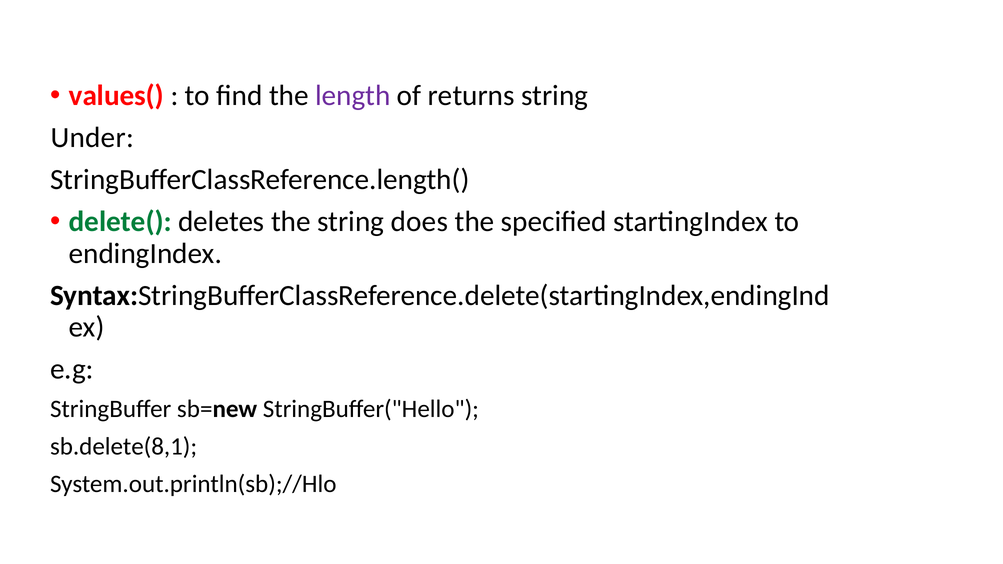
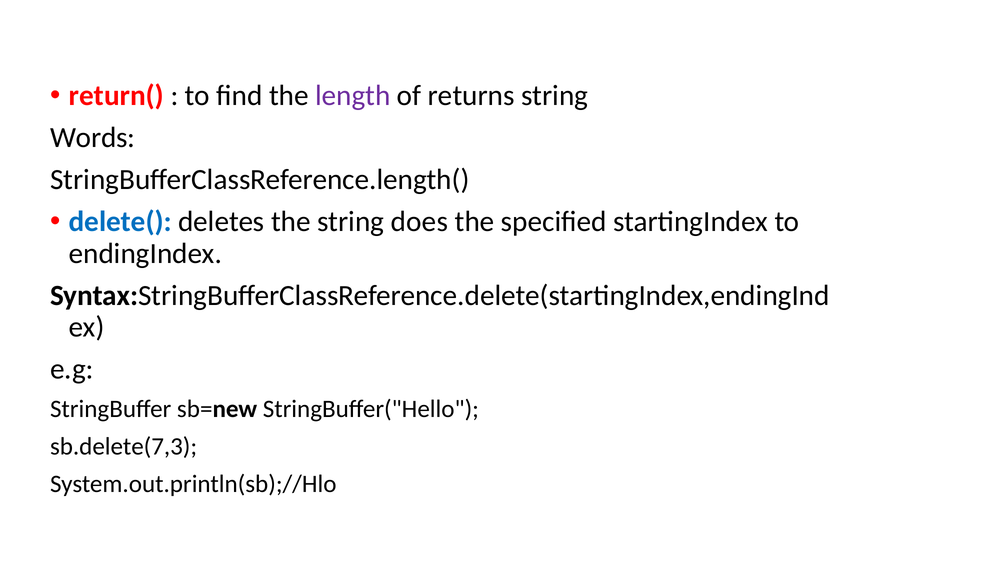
values(: values( -> return(
Under: Under -> Words
delete( colour: green -> blue
sb.delete(8,1: sb.delete(8,1 -> sb.delete(7,3
